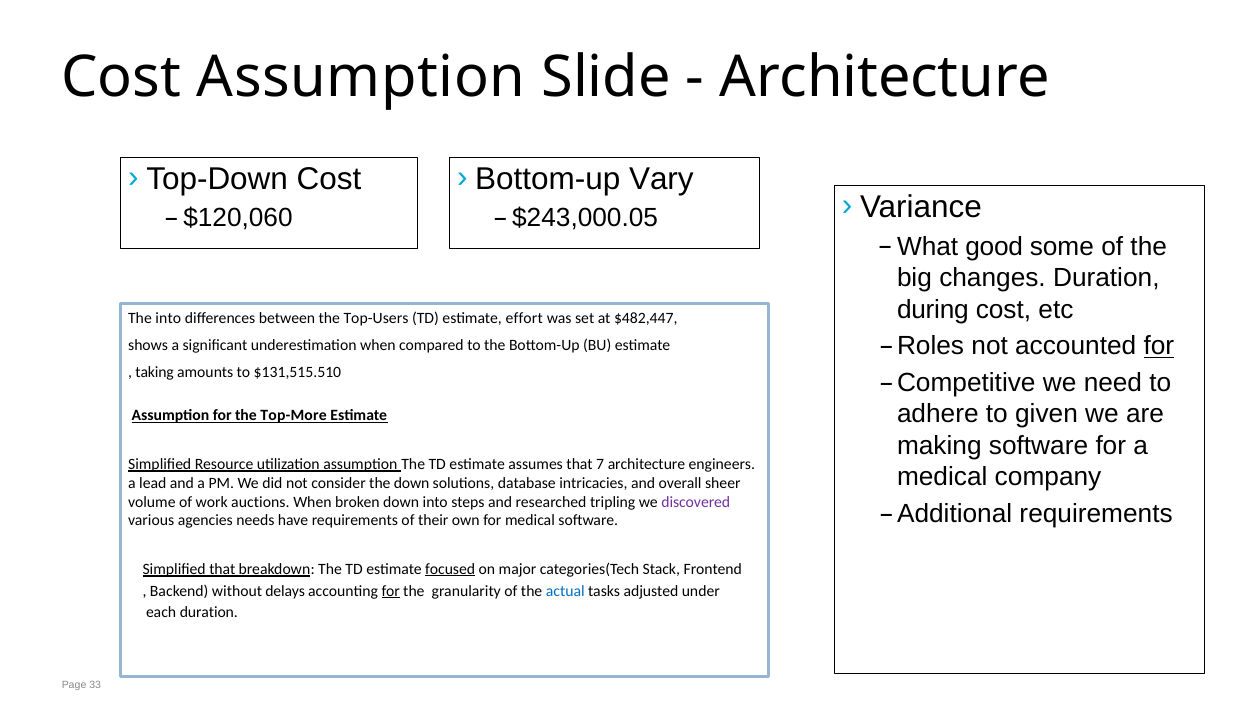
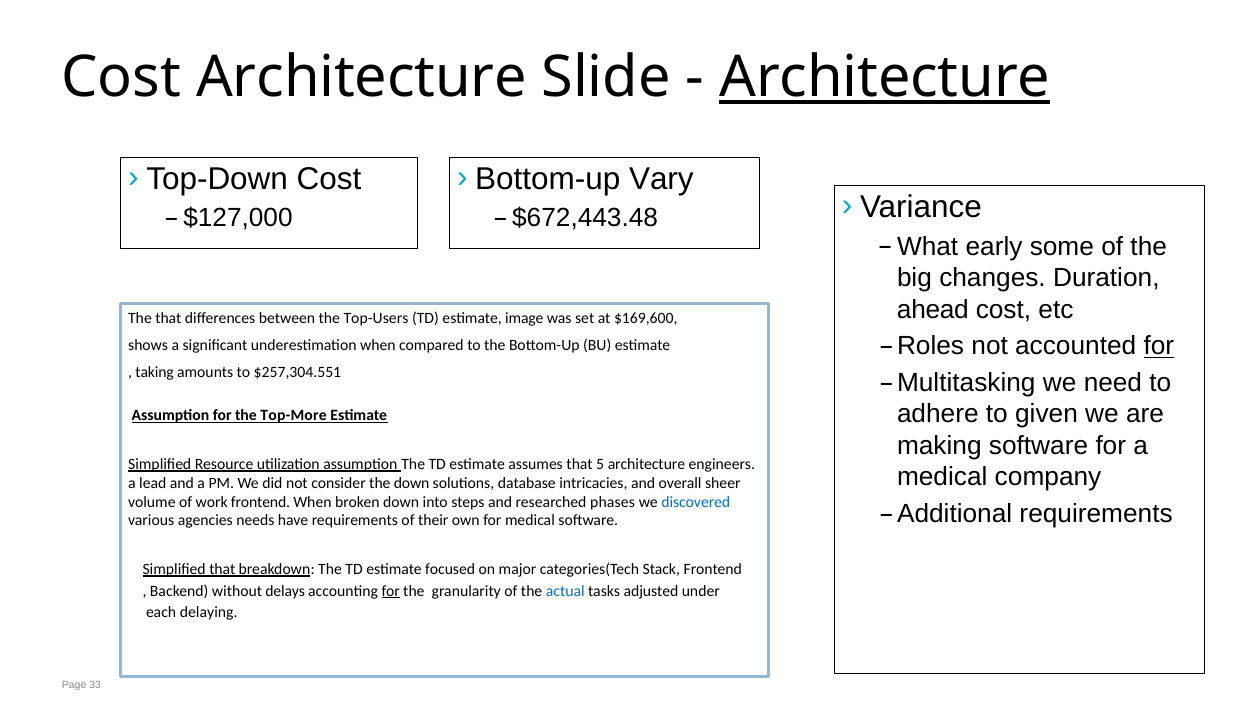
Cost Assumption: Assumption -> Architecture
Architecture at (885, 77) underline: none -> present
$120,060: $120,060 -> $127,000
$243,000.05: $243,000.05 -> $672,443.48
good: good -> early
during: during -> ahead
The into: into -> that
effort: effort -> image
$482,447: $482,447 -> $169,600
$131,515.510: $131,515.510 -> $257,304.551
Competitive: Competitive -> Multitasking
7: 7 -> 5
work auctions: auctions -> frontend
tripling: tripling -> phases
discovered colour: purple -> blue
focused underline: present -> none
each duration: duration -> delaying
